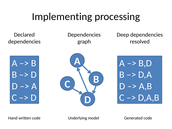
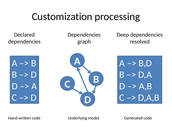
Implementing: Implementing -> Customization
